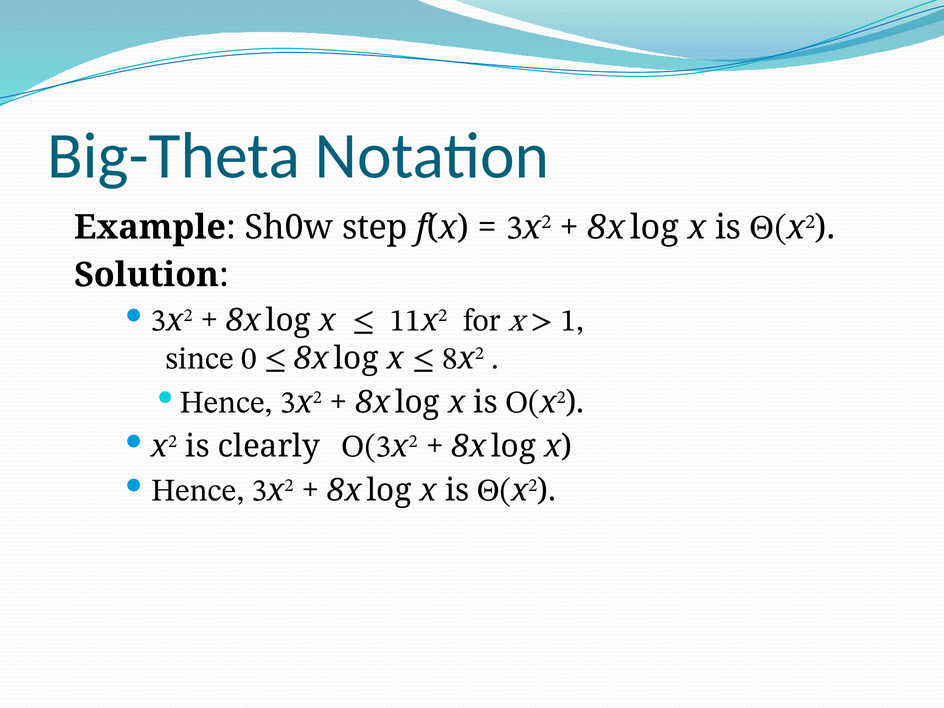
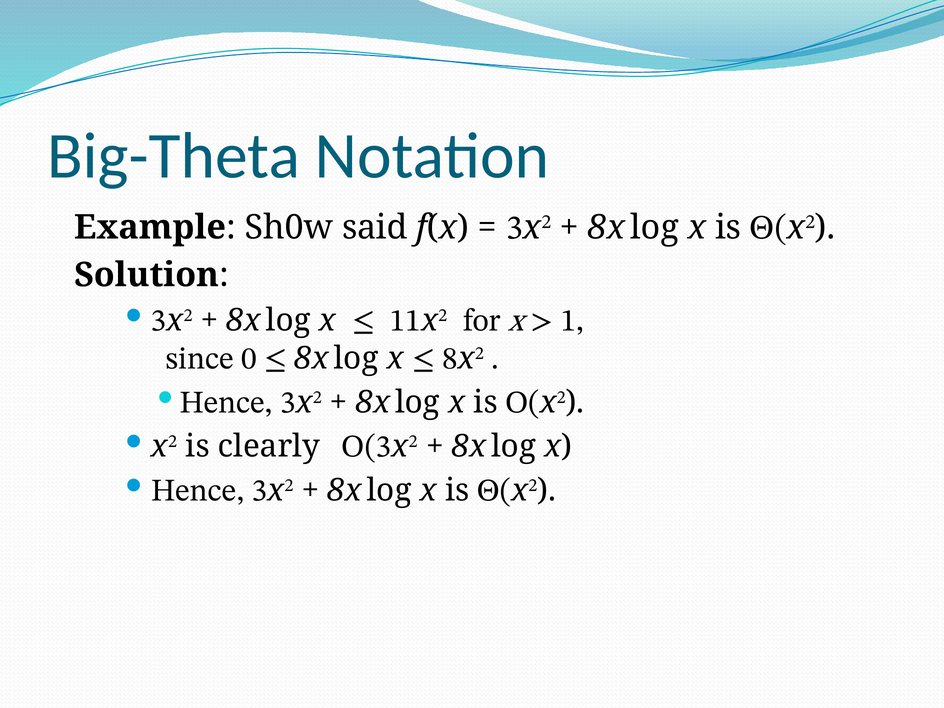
step: step -> said
